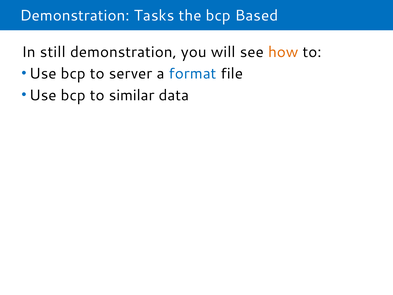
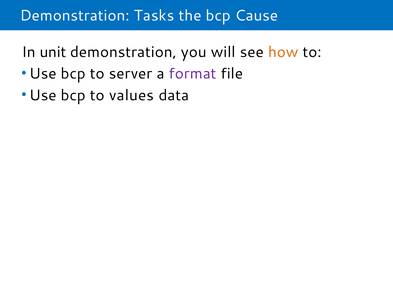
Based: Based -> Cause
still: still -> unit
format colour: blue -> purple
similar: similar -> values
